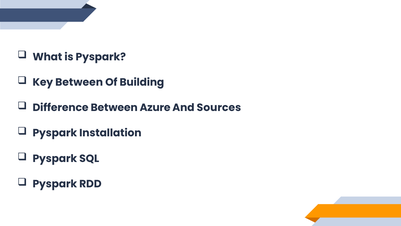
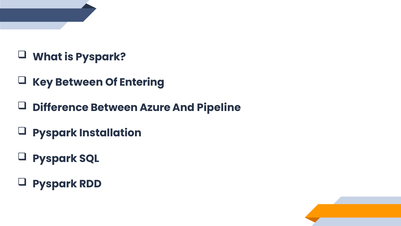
Building: Building -> Entering
Sources: Sources -> Pipeline
